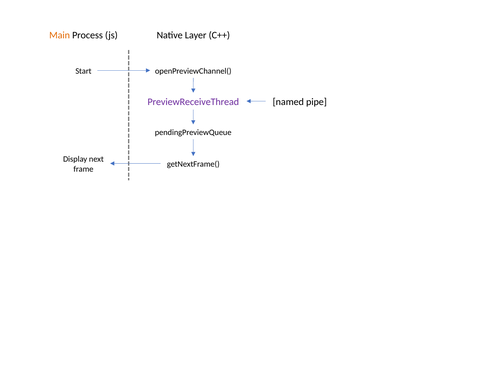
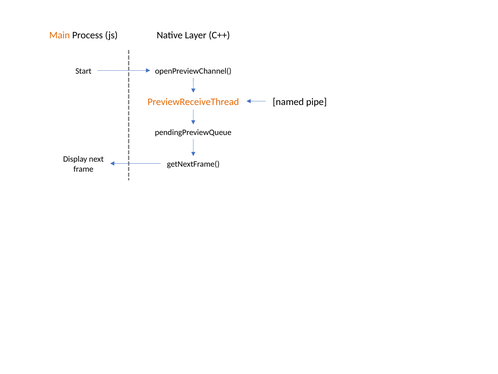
PreviewReceiveThread colour: purple -> orange
